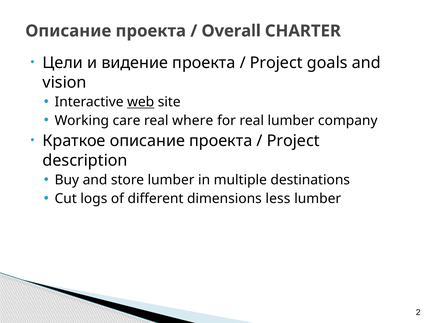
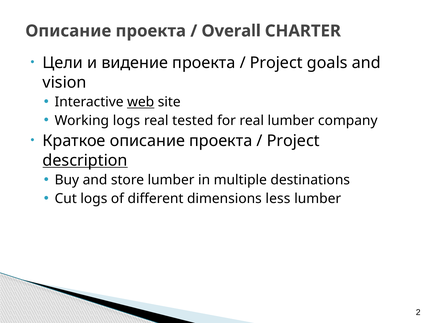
Working care: care -> logs
where: where -> tested
description underline: none -> present
